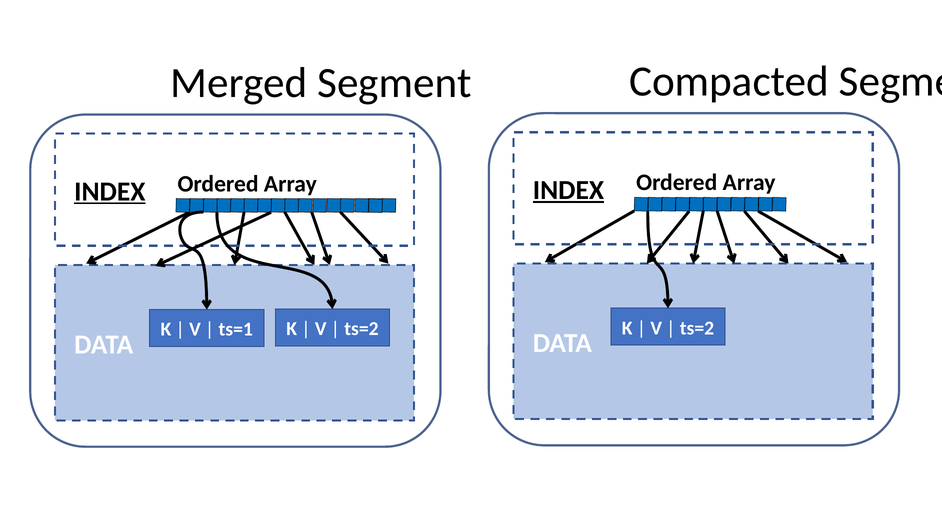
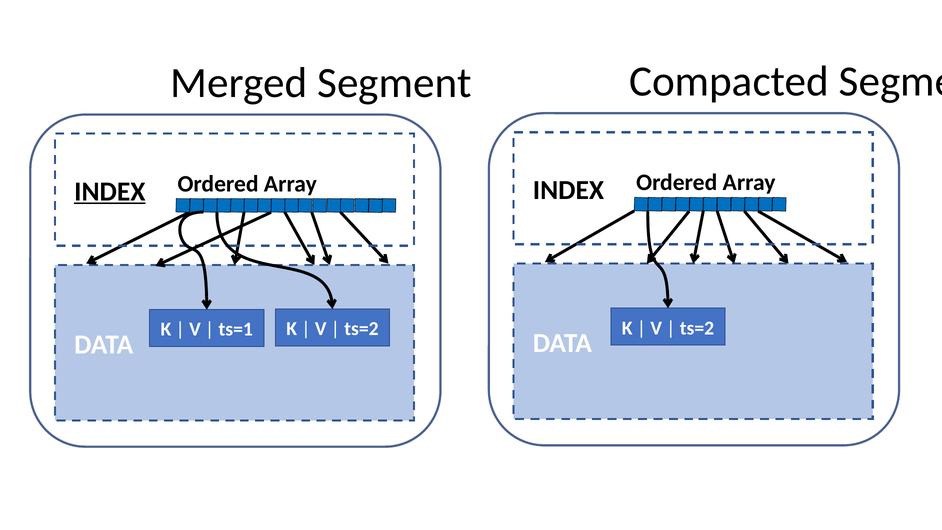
INDEX at (568, 190) underline: present -> none
